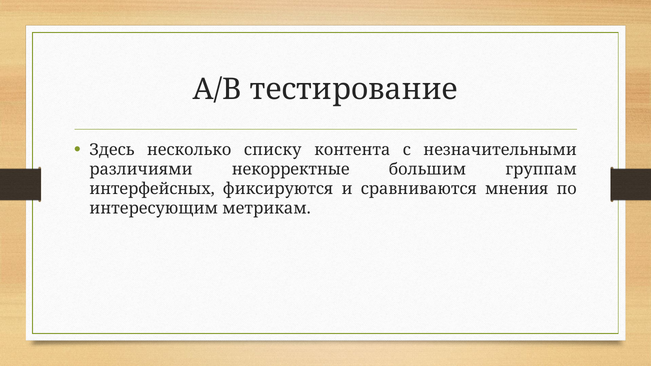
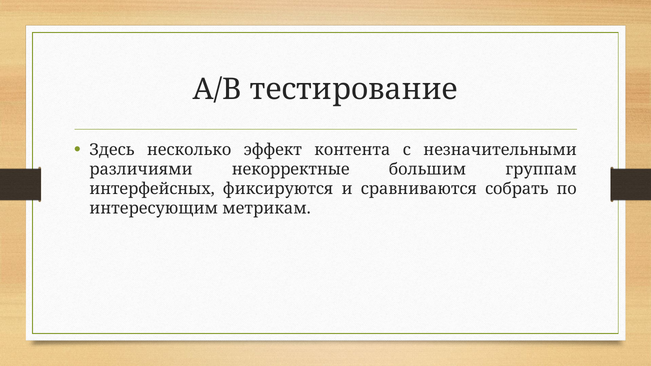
списку: списку -> эффект
мнения: мнения -> собрать
